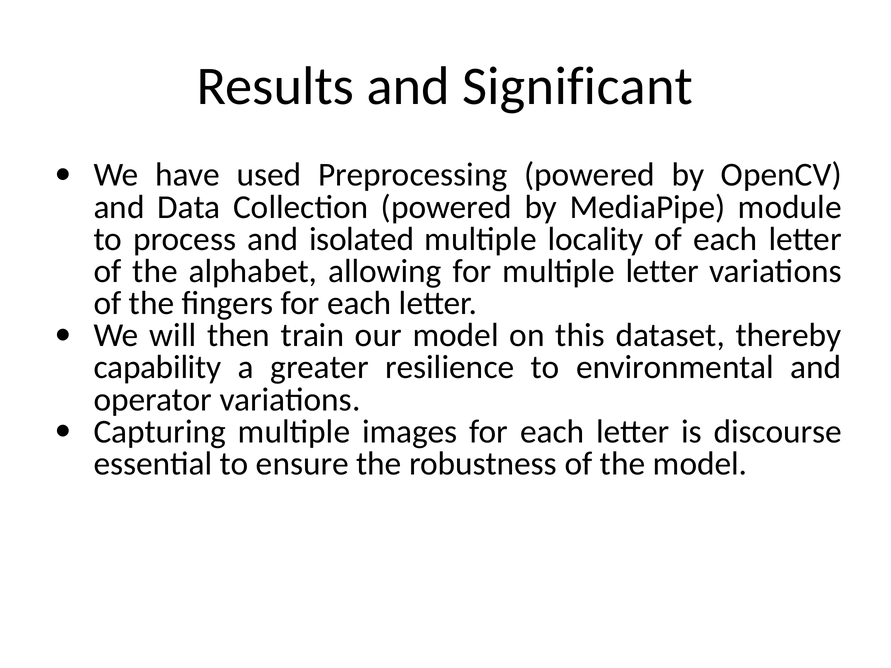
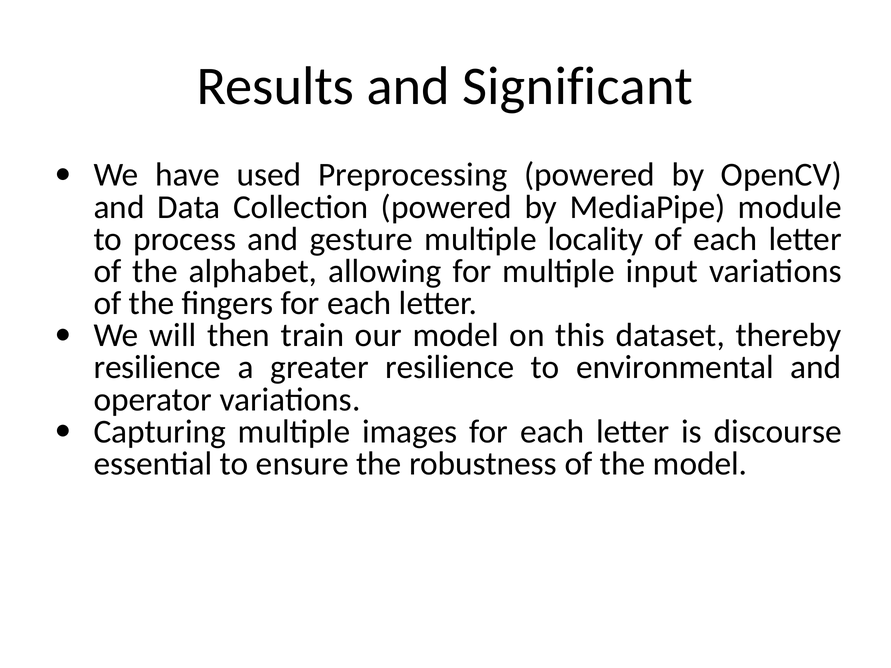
isolated: isolated -> gesture
multiple letter: letter -> input
capability at (157, 368): capability -> resilience
